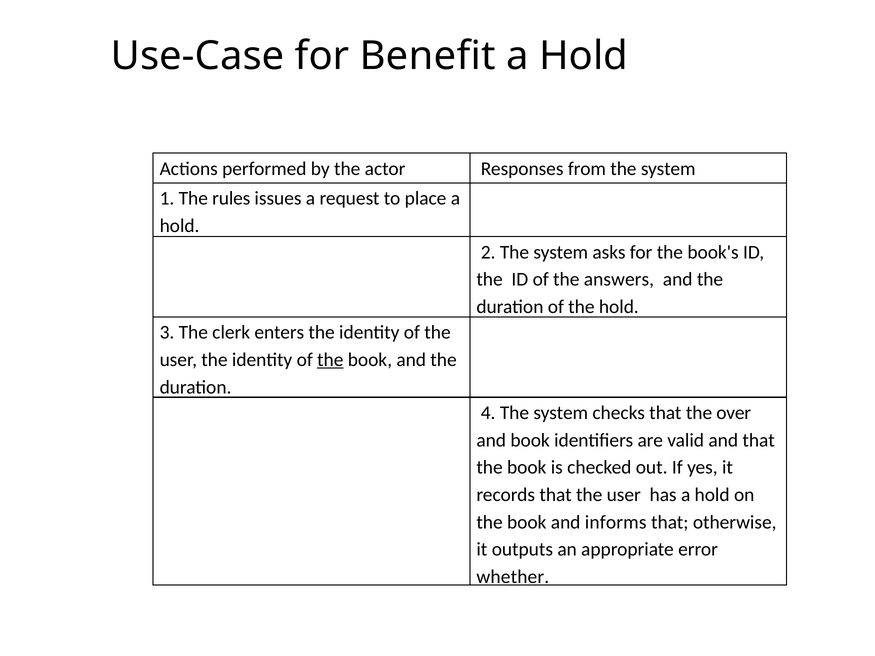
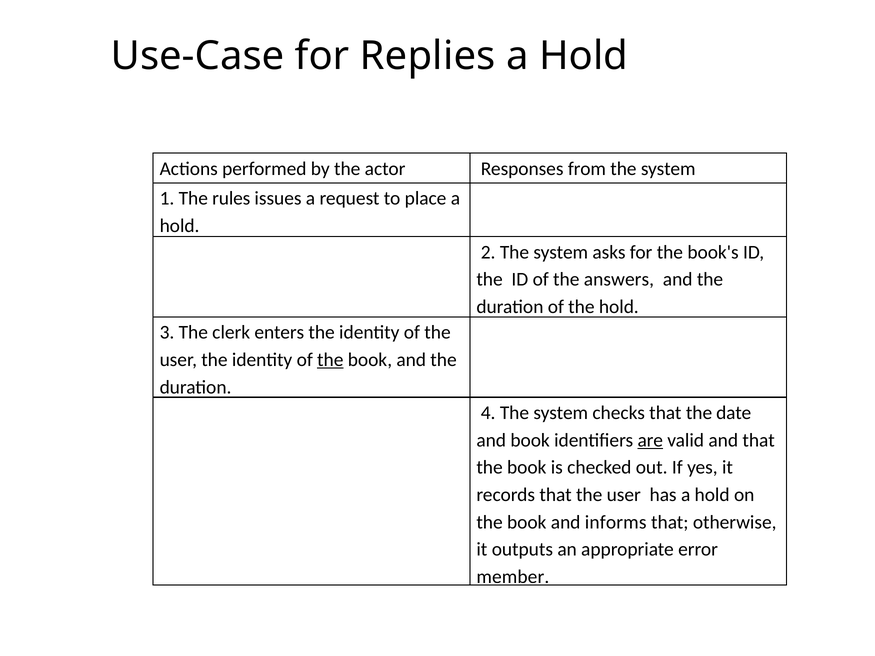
Benefit: Benefit -> Replies
over: over -> date
are underline: none -> present
whether: whether -> member
